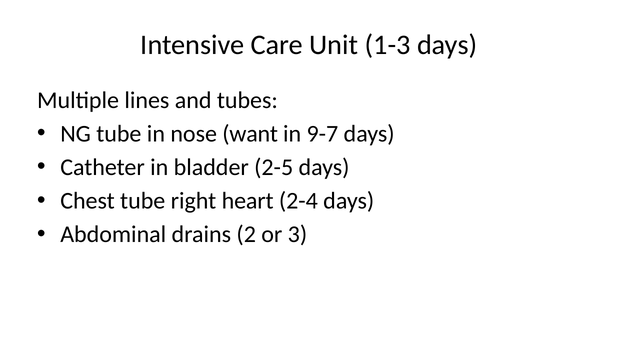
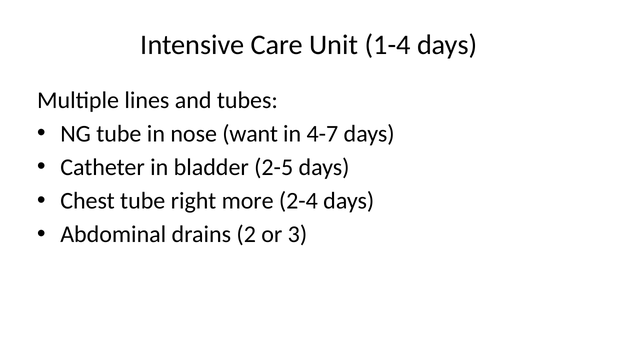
1-3: 1-3 -> 1-4
9-7: 9-7 -> 4-7
heart: heart -> more
